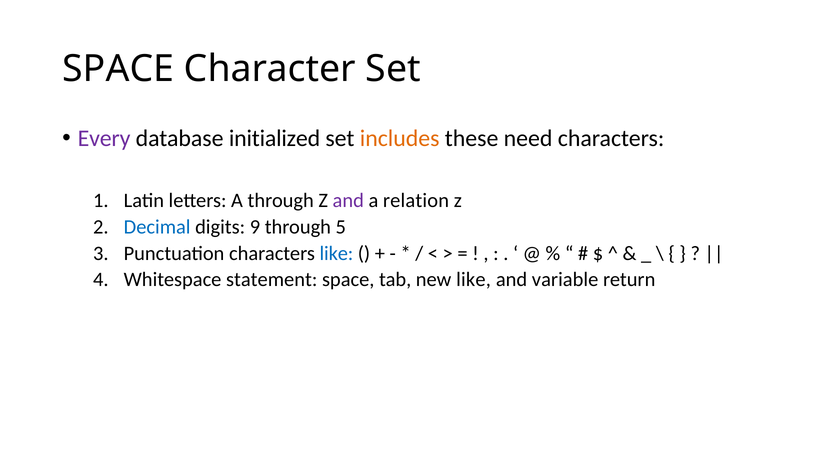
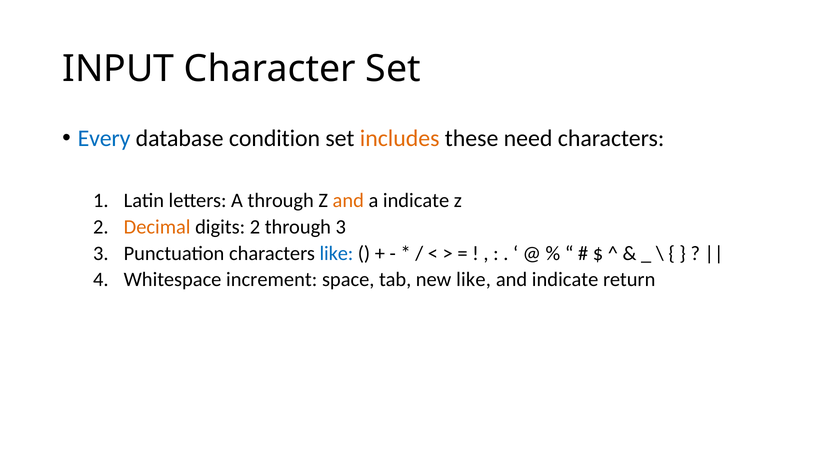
SPACE at (118, 69): SPACE -> INPUT
Every colour: purple -> blue
initialized: initialized -> condition
and at (348, 201) colour: purple -> orange
a relation: relation -> indicate
Decimal colour: blue -> orange
digits 9: 9 -> 2
through 5: 5 -> 3
statement: statement -> increment
and variable: variable -> indicate
